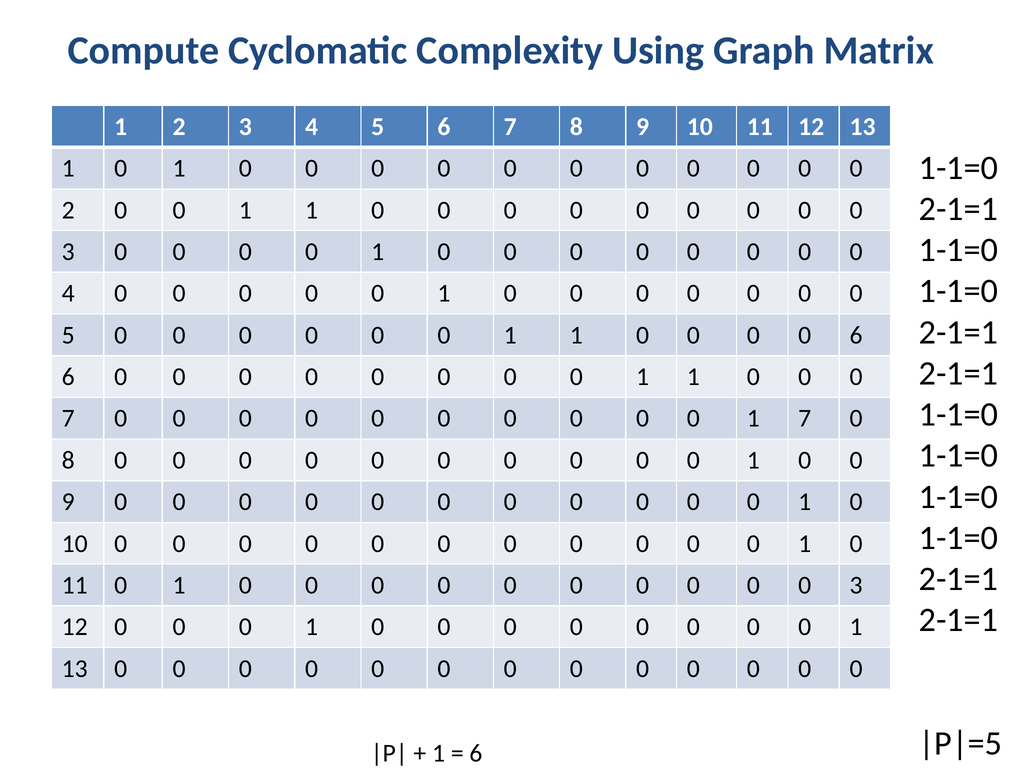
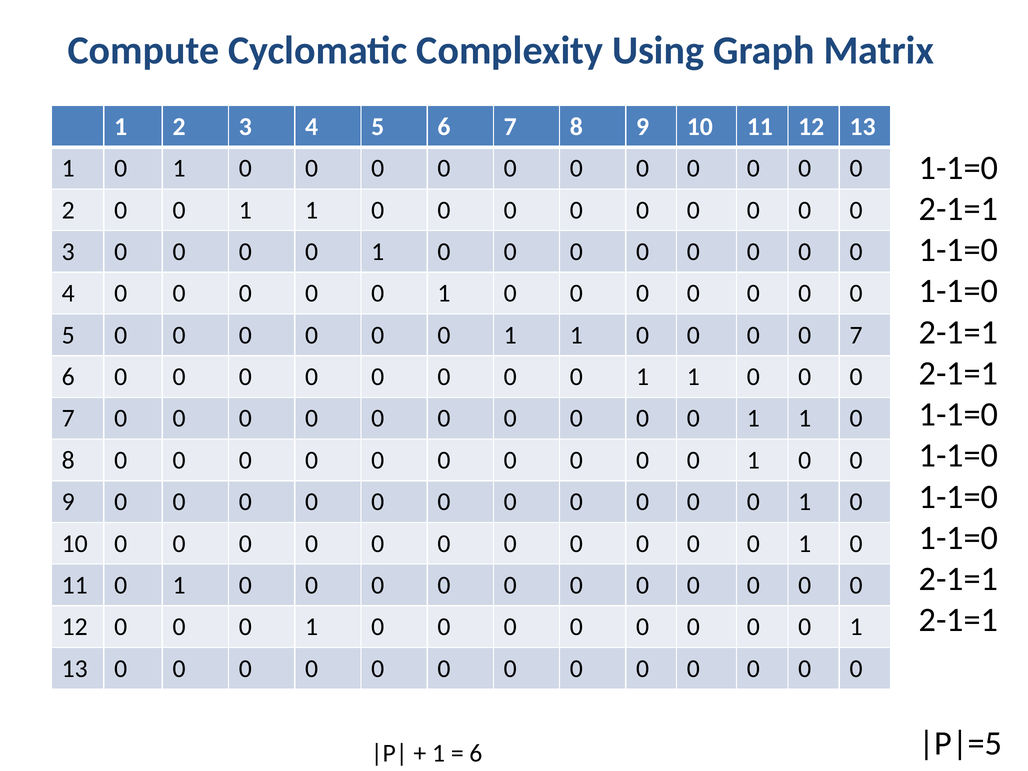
6 at (856, 335): 6 -> 7
7 at (805, 419): 7 -> 1
3 at (856, 585): 3 -> 0
